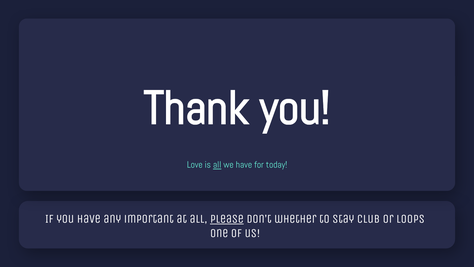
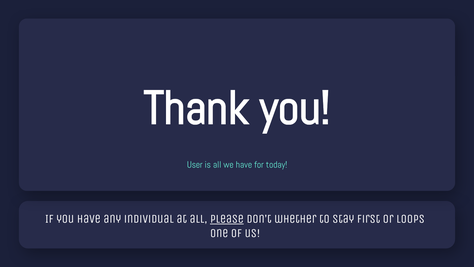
Love: Love -> User
all at (217, 165) underline: present -> none
important: important -> individual
club: club -> first
